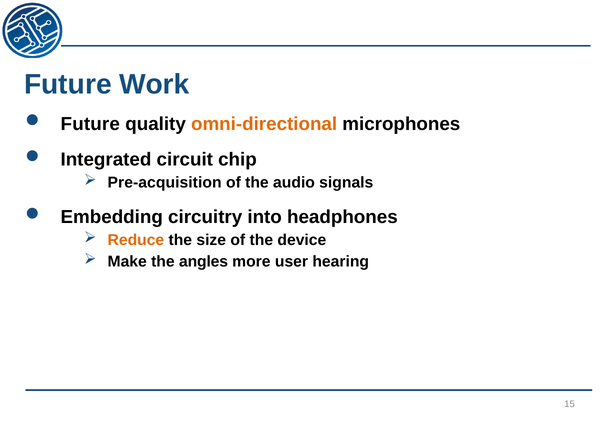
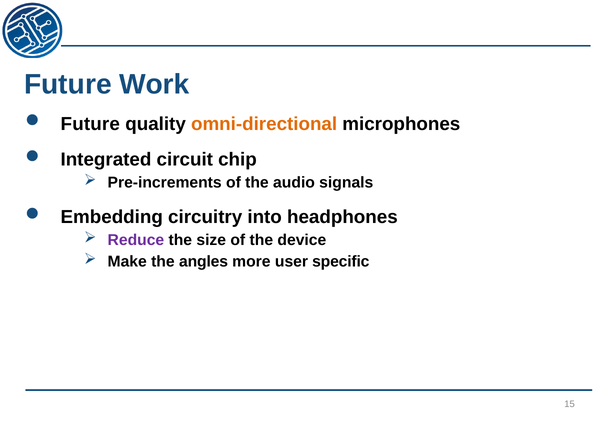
Pre-acquisition: Pre-acquisition -> Pre-increments
Reduce colour: orange -> purple
hearing: hearing -> specific
